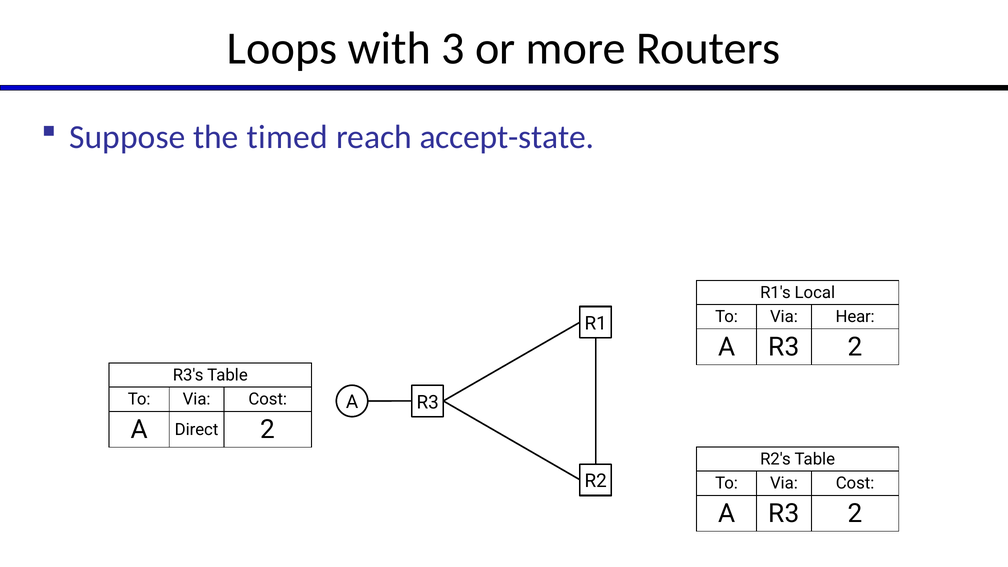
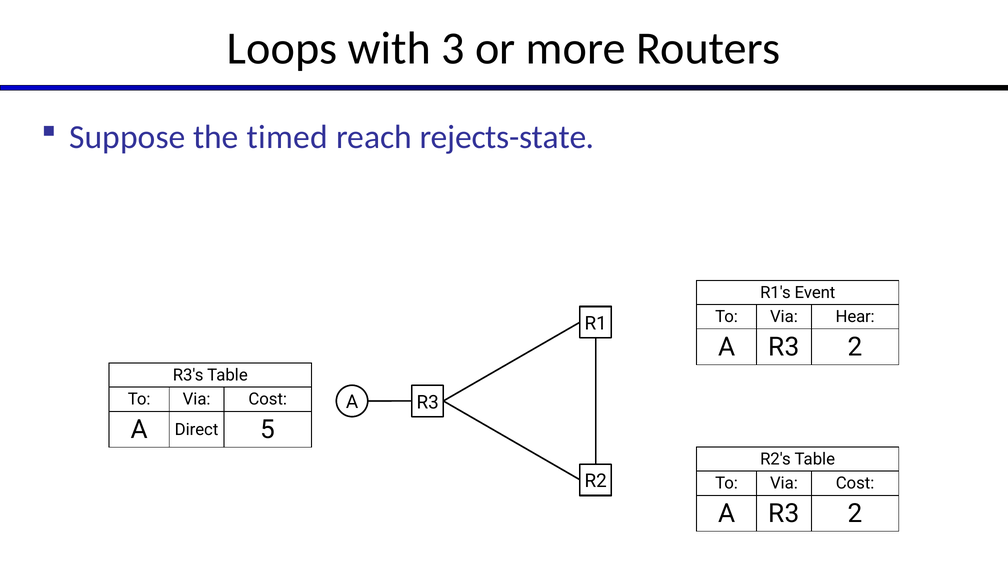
accept-state: accept-state -> rejects-state
Local: Local -> Event
Direct 2: 2 -> 5
